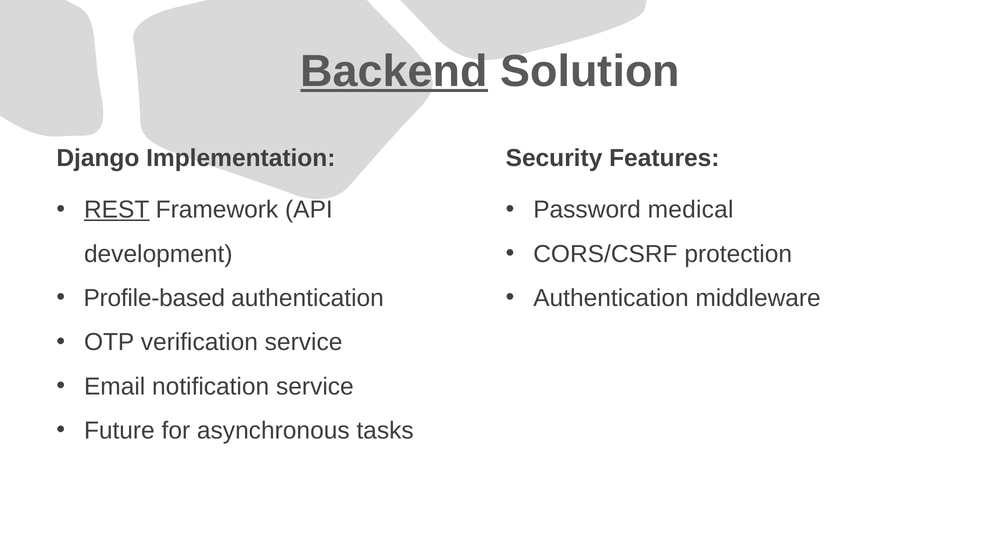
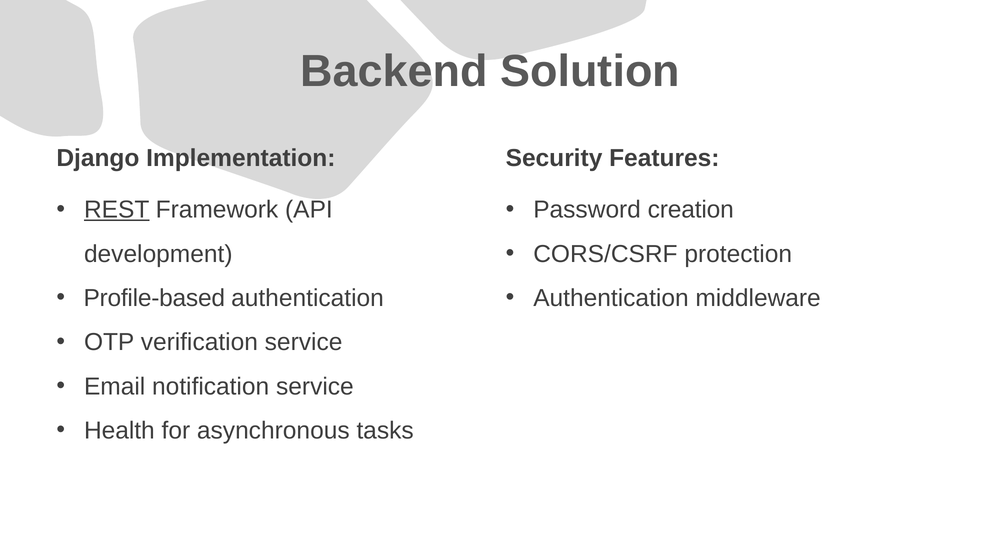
Backend underline: present -> none
medical: medical -> creation
Future: Future -> Health
